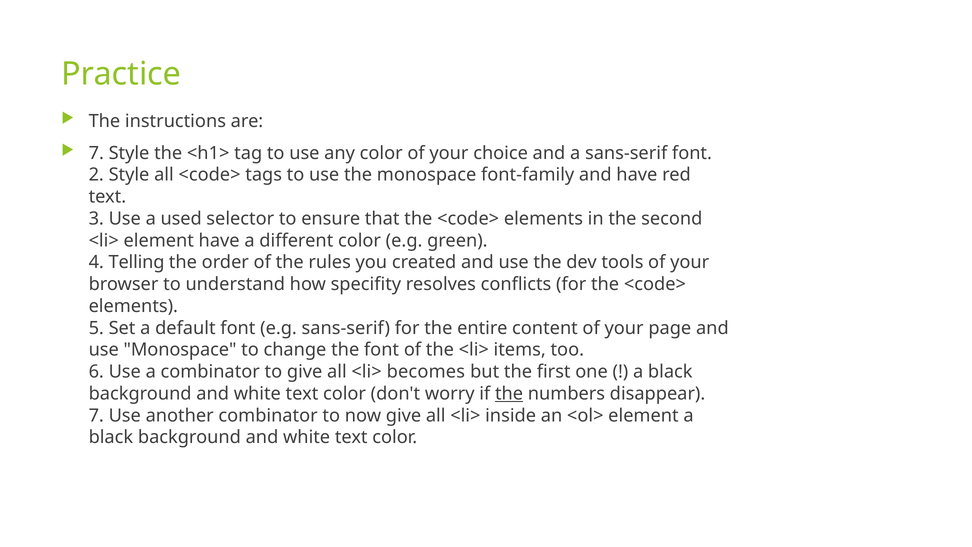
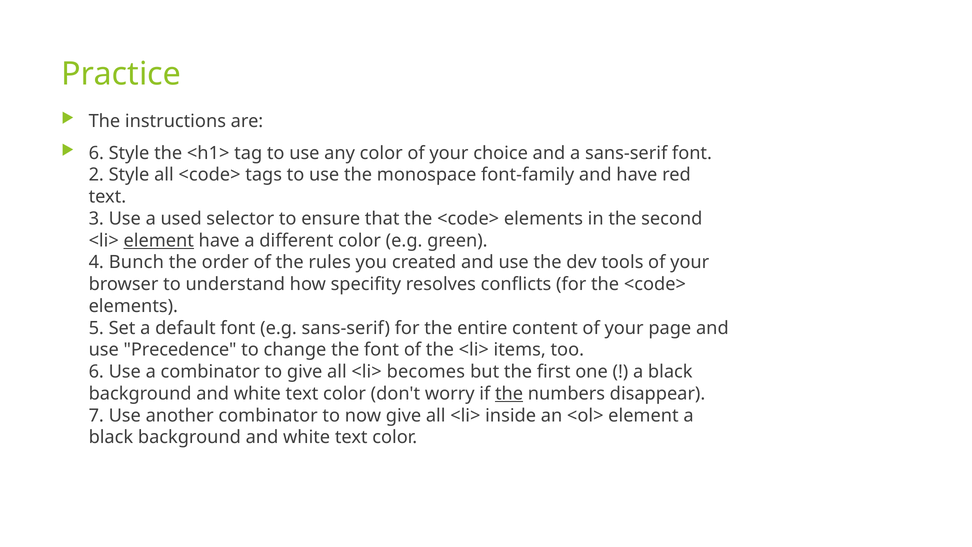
7 at (96, 153): 7 -> 6
element at (159, 240) underline: none -> present
Telling: Telling -> Bunch
use Monospace: Monospace -> Precedence
